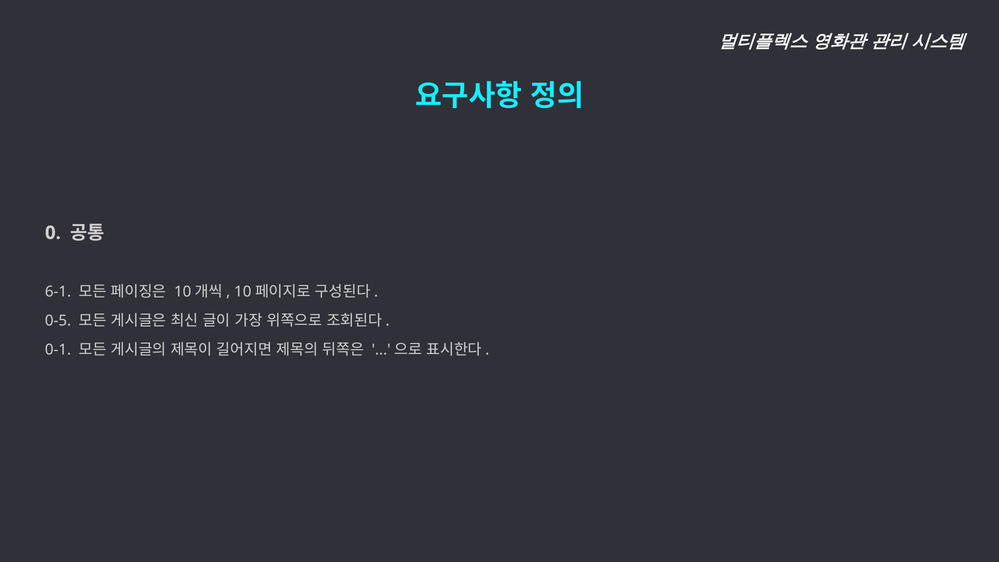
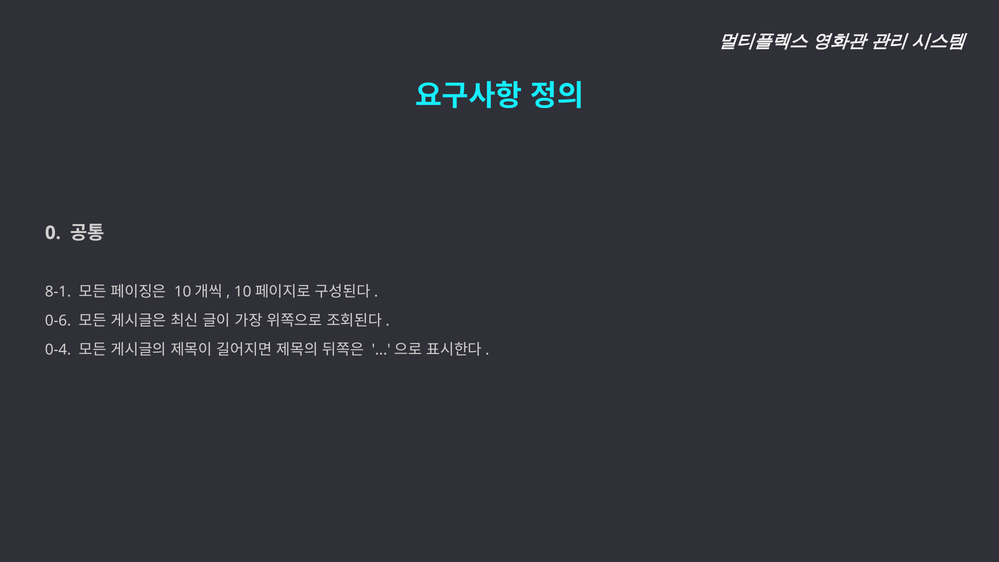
6-1: 6-1 -> 8-1
0-5: 0-5 -> 0-6
0-1: 0-1 -> 0-4
